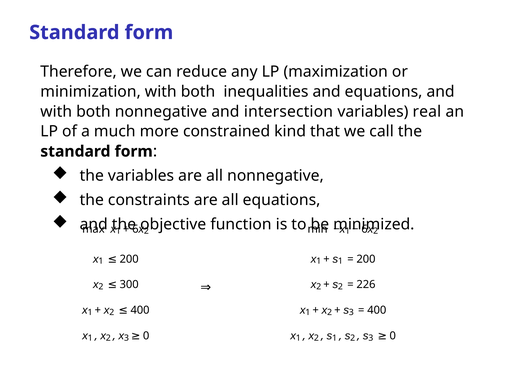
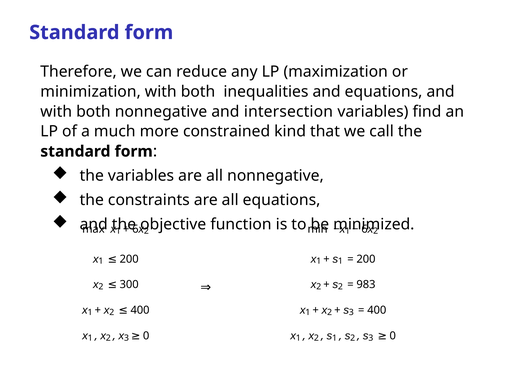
real: real -> find
226: 226 -> 983
